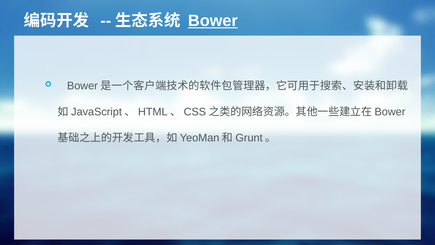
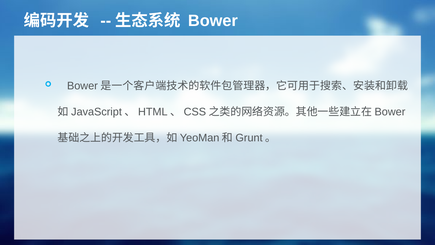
Bower underline: present -> none
